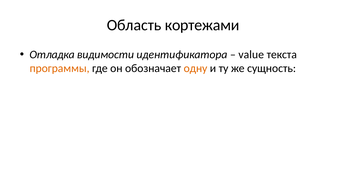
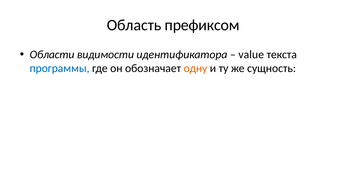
кортежами: кортежами -> префиксом
Отладка: Отладка -> Области
программы colour: orange -> blue
